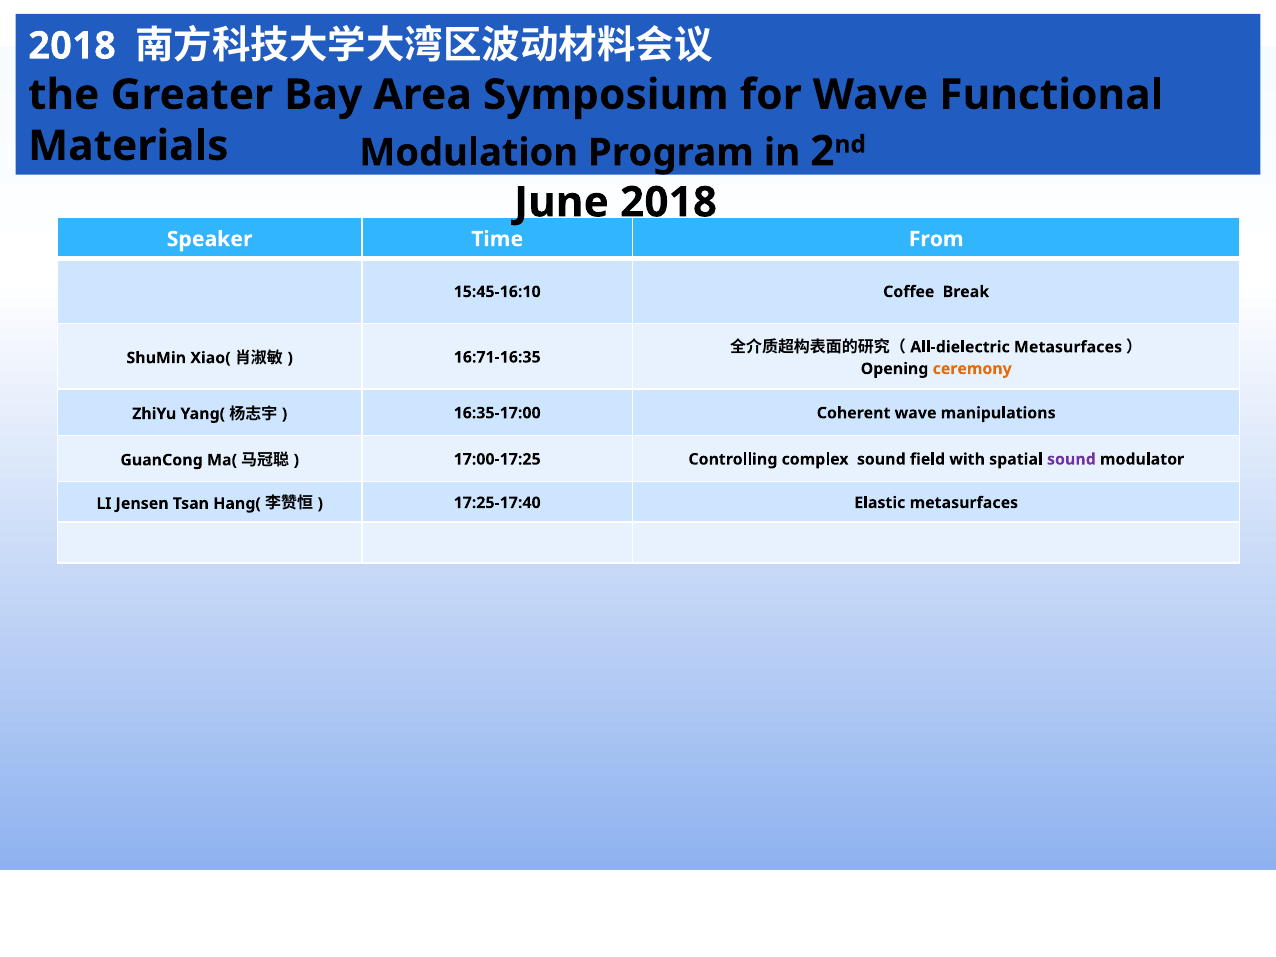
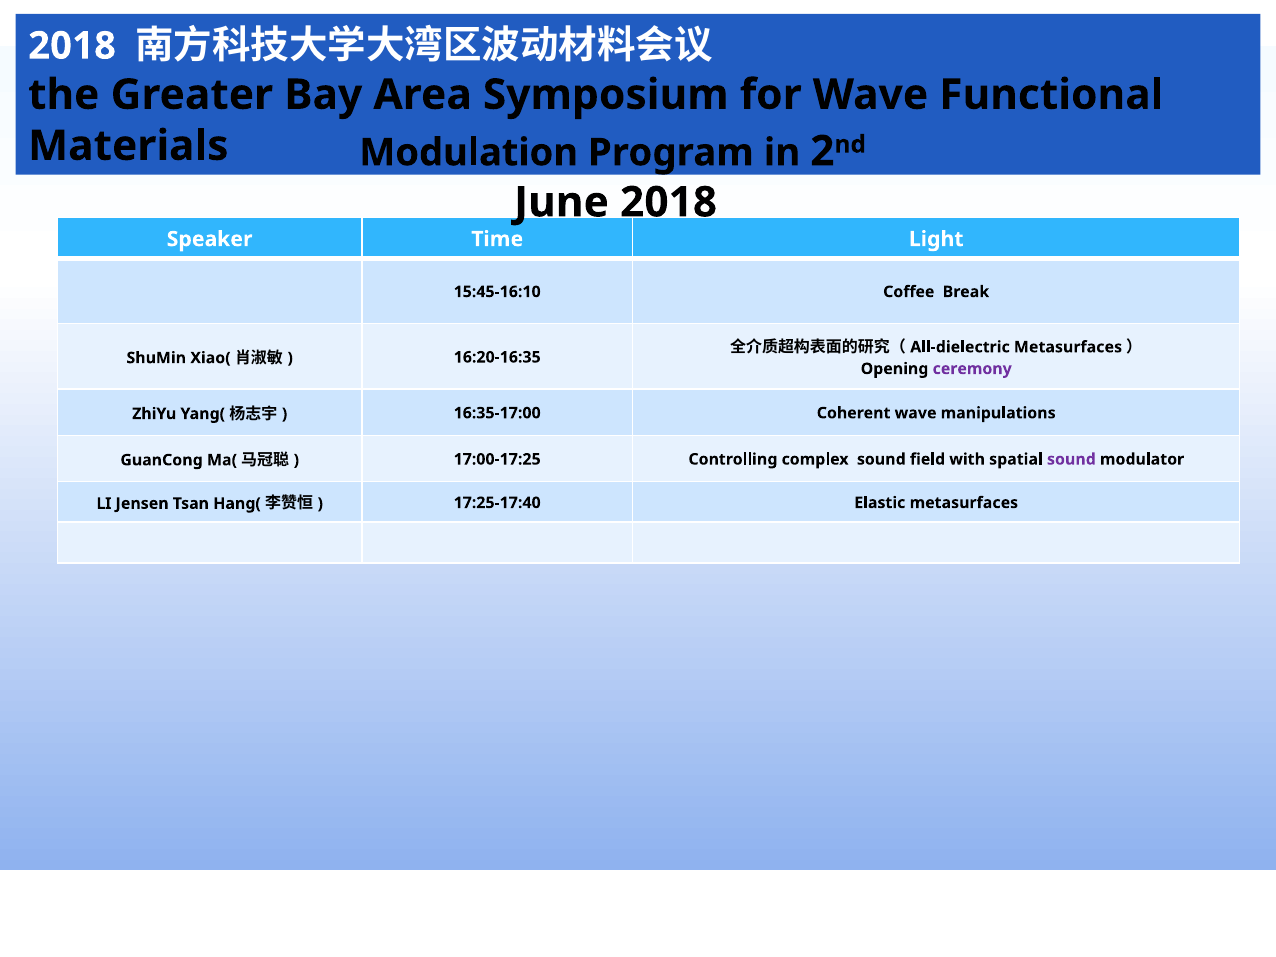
From: From -> Light
16:71-16:35: 16:71-16:35 -> 16:20-16:35
ceremony colour: orange -> purple
